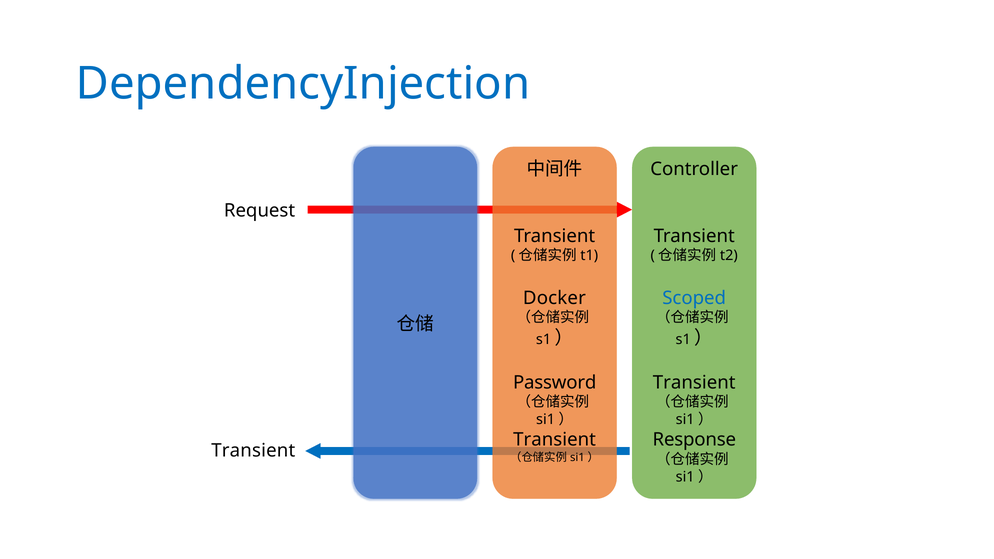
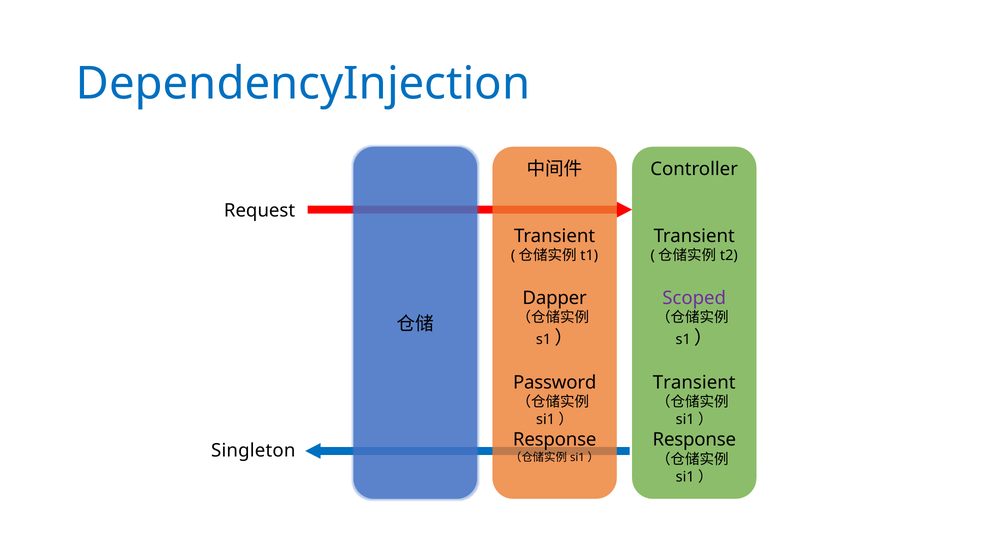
Docker: Docker -> Dapper
Scoped colour: blue -> purple
Transient at (555, 440): Transient -> Response
Transient at (253, 451): Transient -> Singleton
